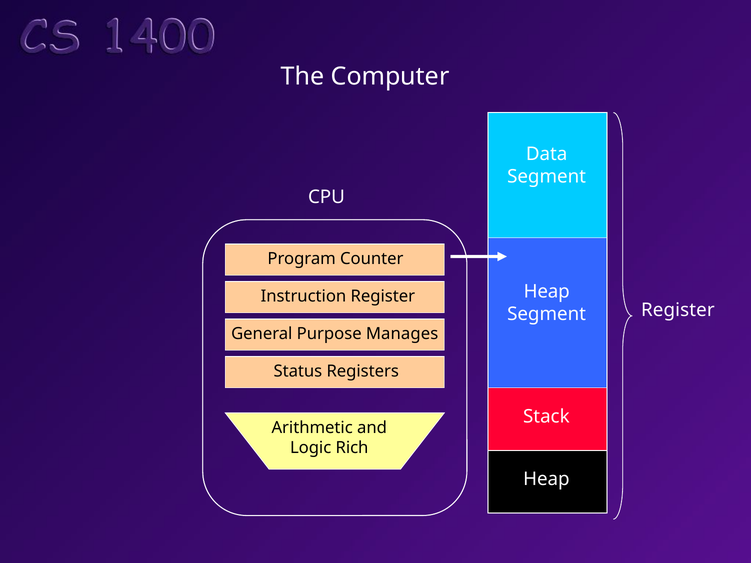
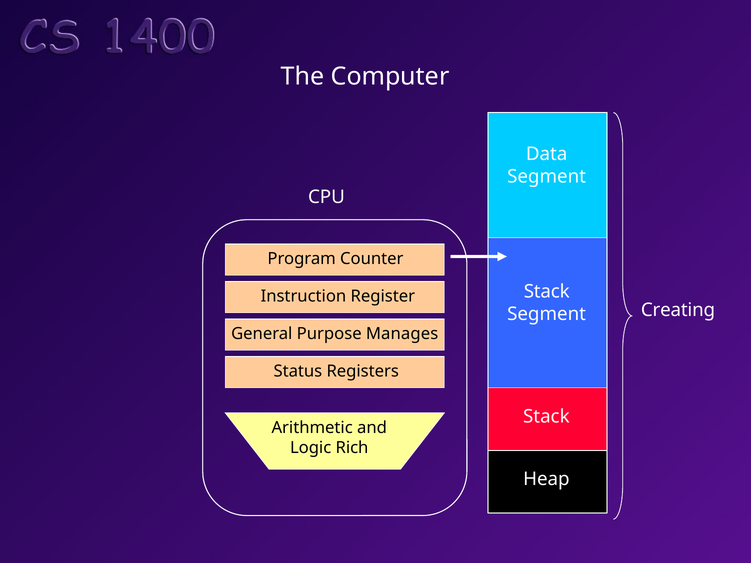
Heap at (547, 292): Heap -> Stack
Register at (678, 310): Register -> Creating
